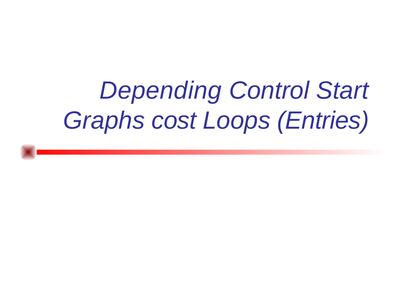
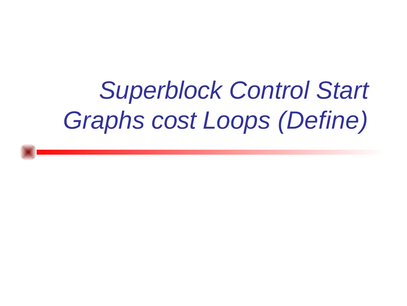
Depending: Depending -> Superblock
Entries: Entries -> Define
